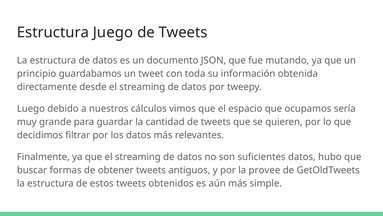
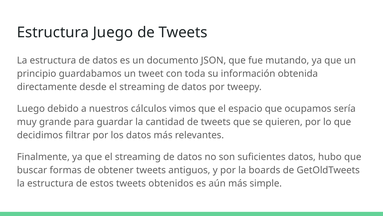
provee: provee -> boards
